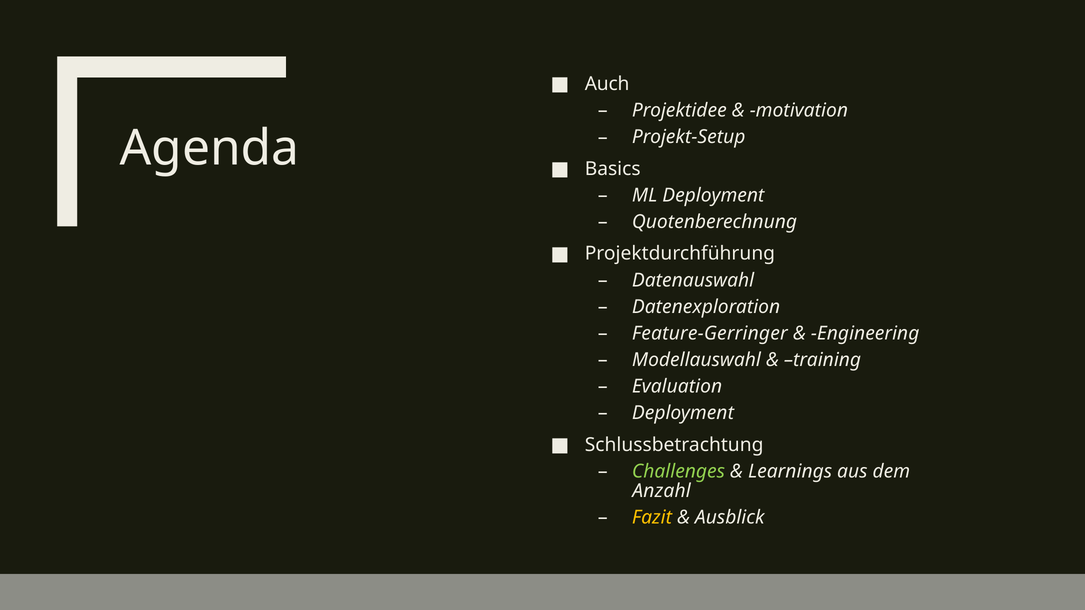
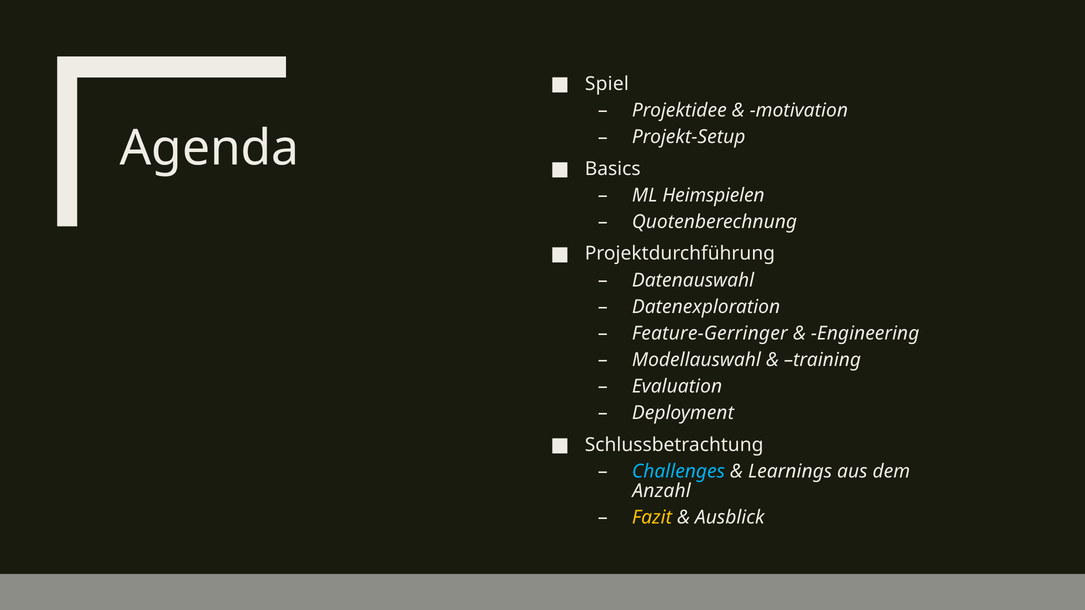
Auch: Auch -> Spiel
ML Deployment: Deployment -> Heimspielen
Challenges colour: light green -> light blue
